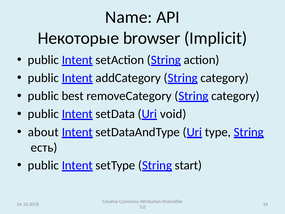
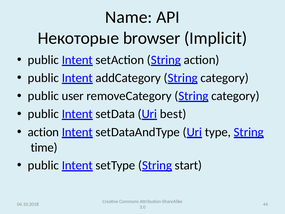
best: best -> user
void: void -> best
about at (43, 132): about -> action
есть: есть -> time
